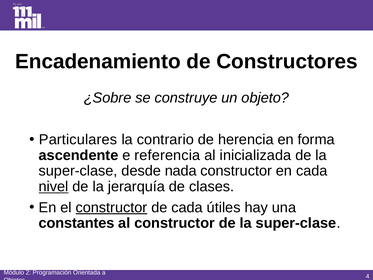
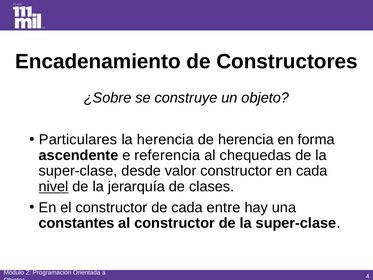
la contrario: contrario -> herencia
inicializada: inicializada -> chequedas
nada: nada -> valor
constructor at (111, 207) underline: present -> none
útiles: útiles -> entre
